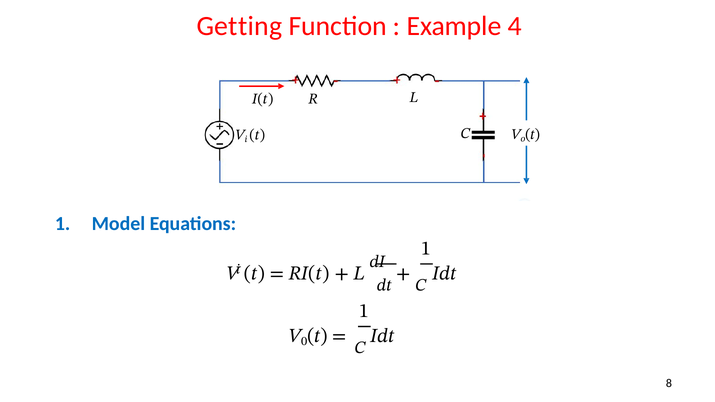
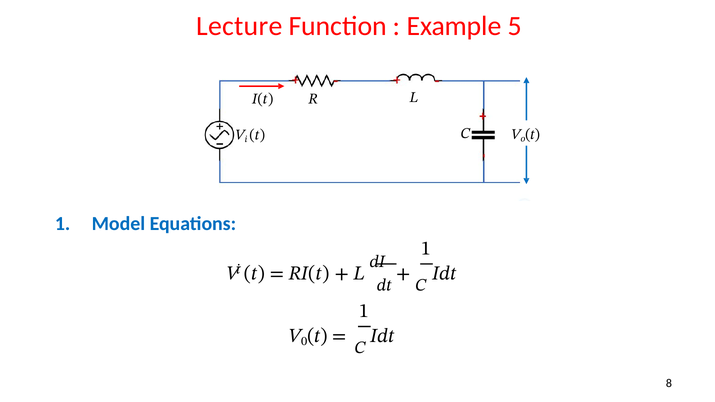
Getting: Getting -> Lecture
4: 4 -> 5
